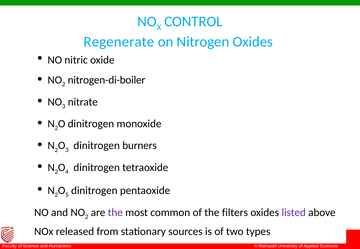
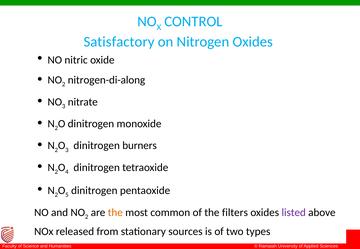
Regenerate: Regenerate -> Satisfactory
nitrogen-di-boiler: nitrogen-di-boiler -> nitrogen-di-along
the at (115, 213) colour: purple -> orange
